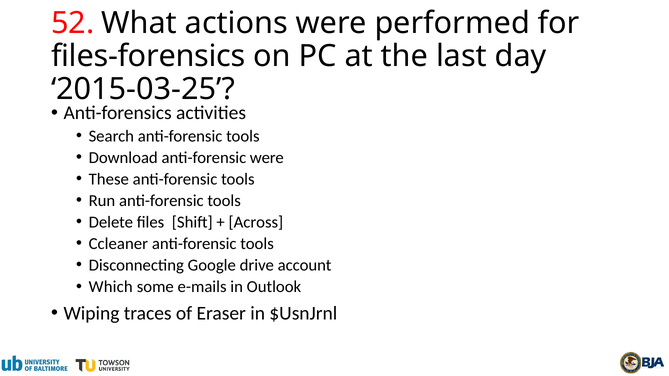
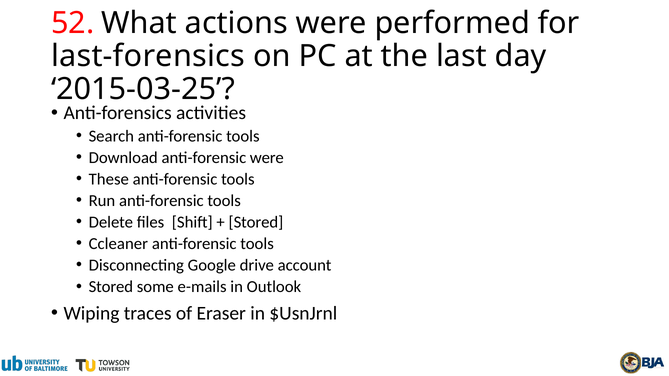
files-forensics: files-forensics -> last-forensics
Across at (256, 222): Across -> Stored
Which at (111, 287): Which -> Stored
